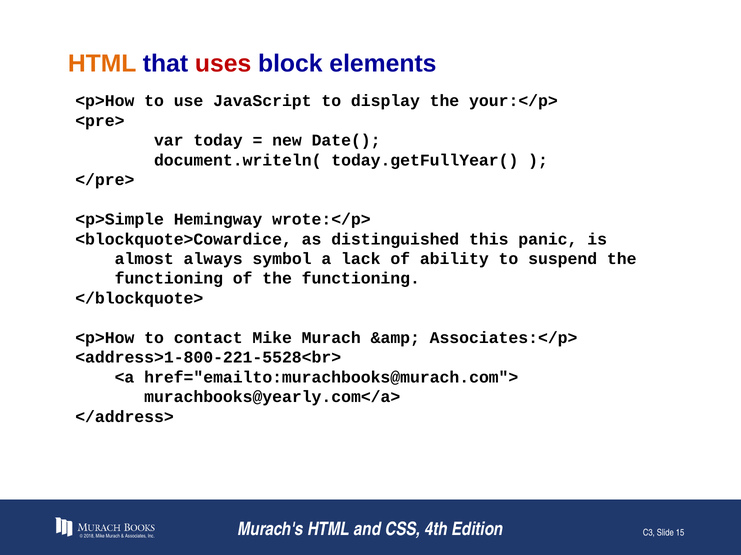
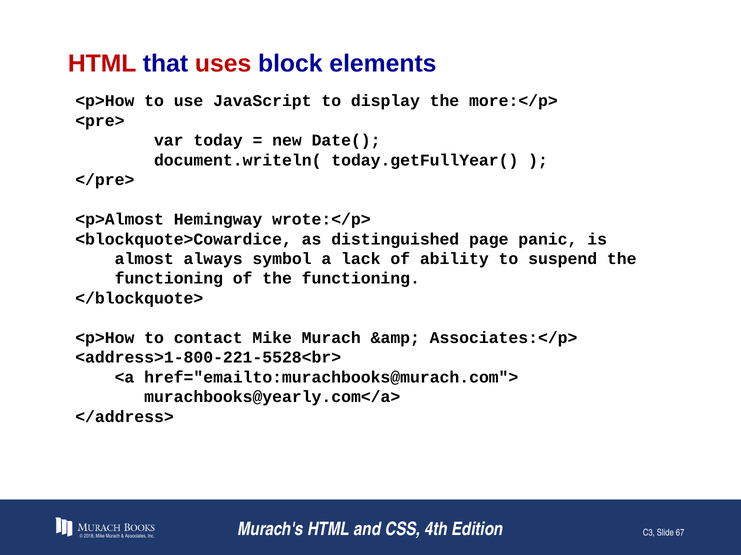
HTML at (102, 63) colour: orange -> red
your:</p>: your:</p> -> more:</p>
<p>Simple: <p>Simple -> <p>Almost
this: this -> page
15: 15 -> 67
